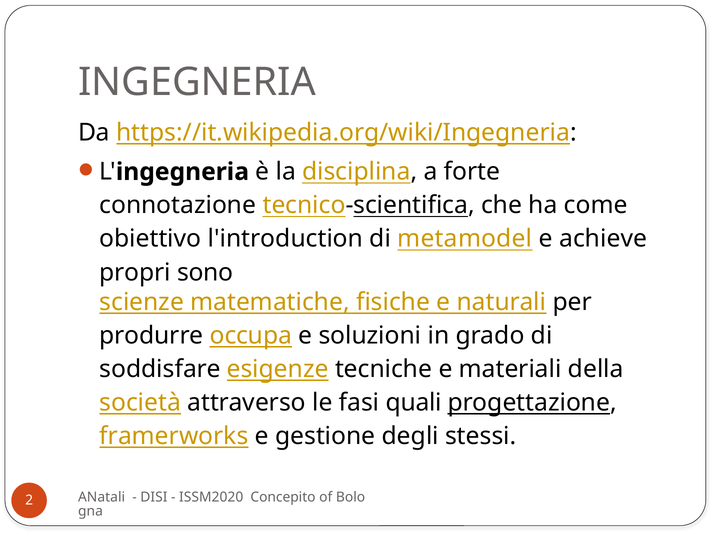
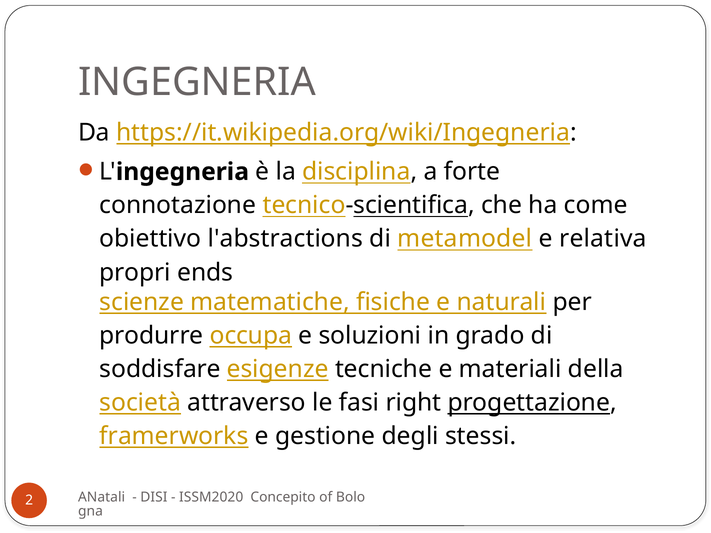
l'introduction: l'introduction -> l'abstractions
achieve: achieve -> relativa
sono: sono -> ends
quali: quali -> right
